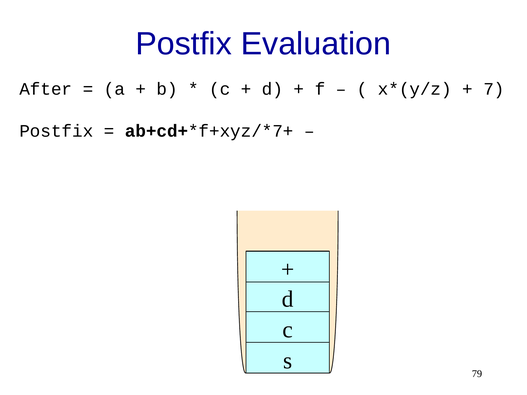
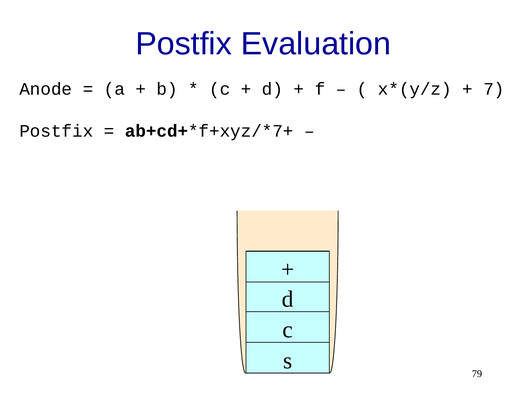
After: After -> Anode
